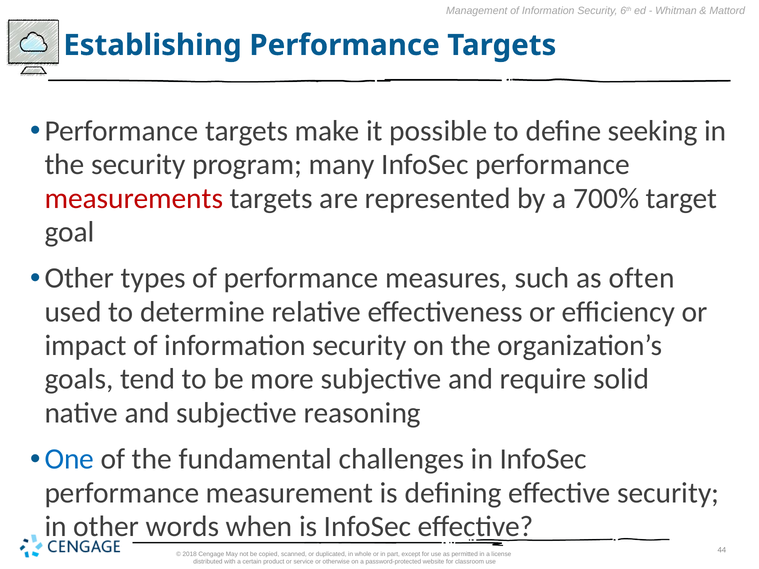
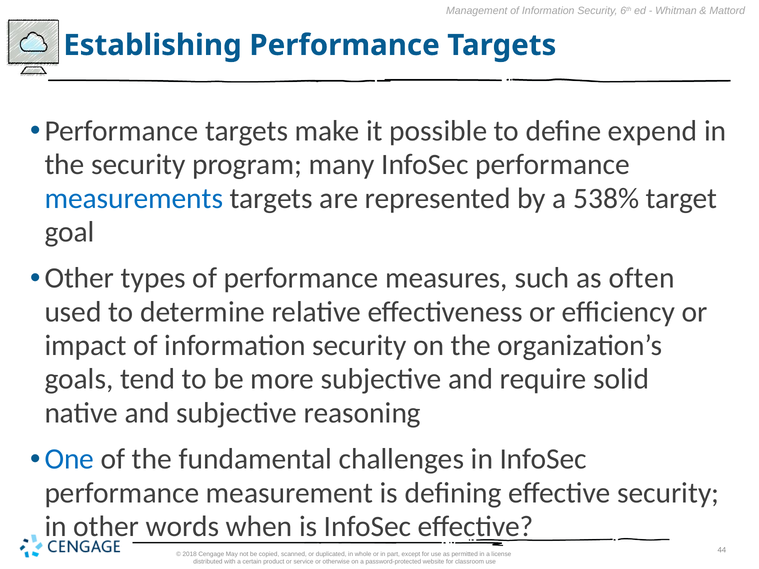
seeking: seeking -> expend
measurements colour: red -> blue
700%: 700% -> 538%
